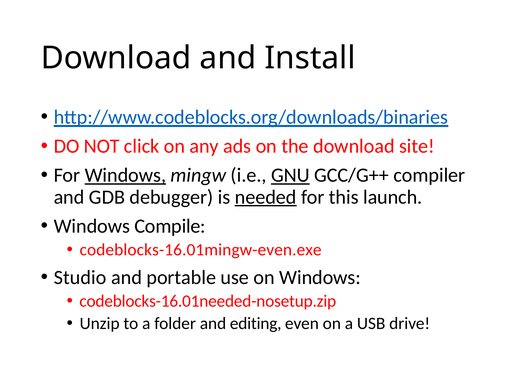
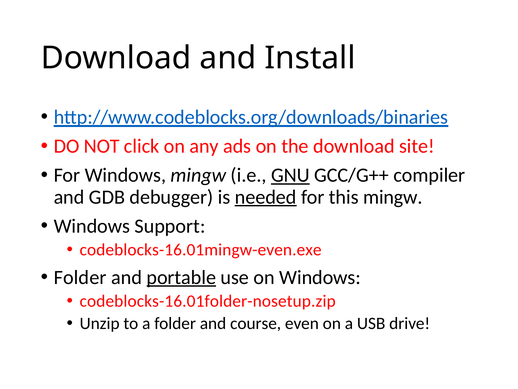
Windows at (125, 175) underline: present -> none
this launch: launch -> mingw
Compile: Compile -> Support
Studio at (80, 277): Studio -> Folder
portable underline: none -> present
codeblocks-16.01needed-nosetup.zip: codeblocks-16.01needed-nosetup.zip -> codeblocks-16.01folder-nosetup.zip
editing: editing -> course
